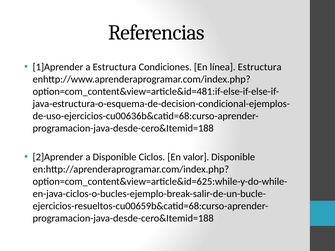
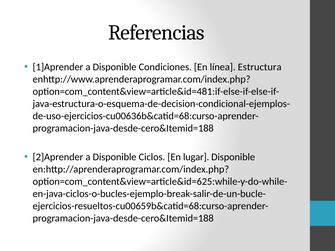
1]Aprender a Estructura: Estructura -> Disponible
valor: valor -> lugar
